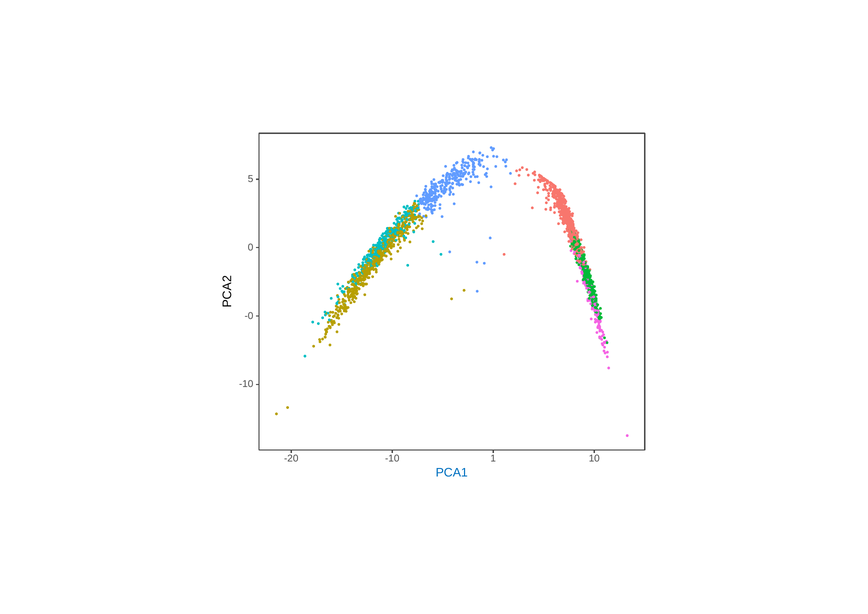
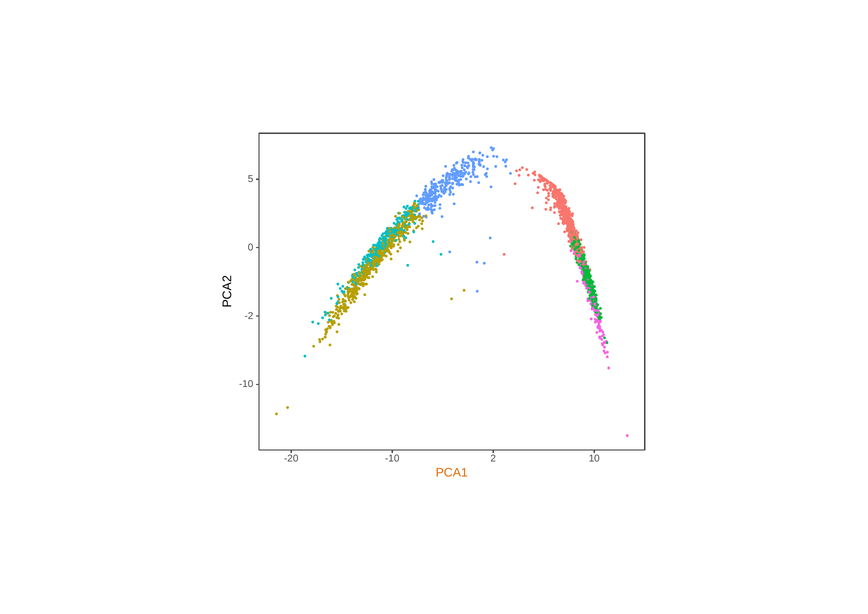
-0: -0 -> -2
-10 1: 1 -> 2
PCA1 colour: blue -> orange
